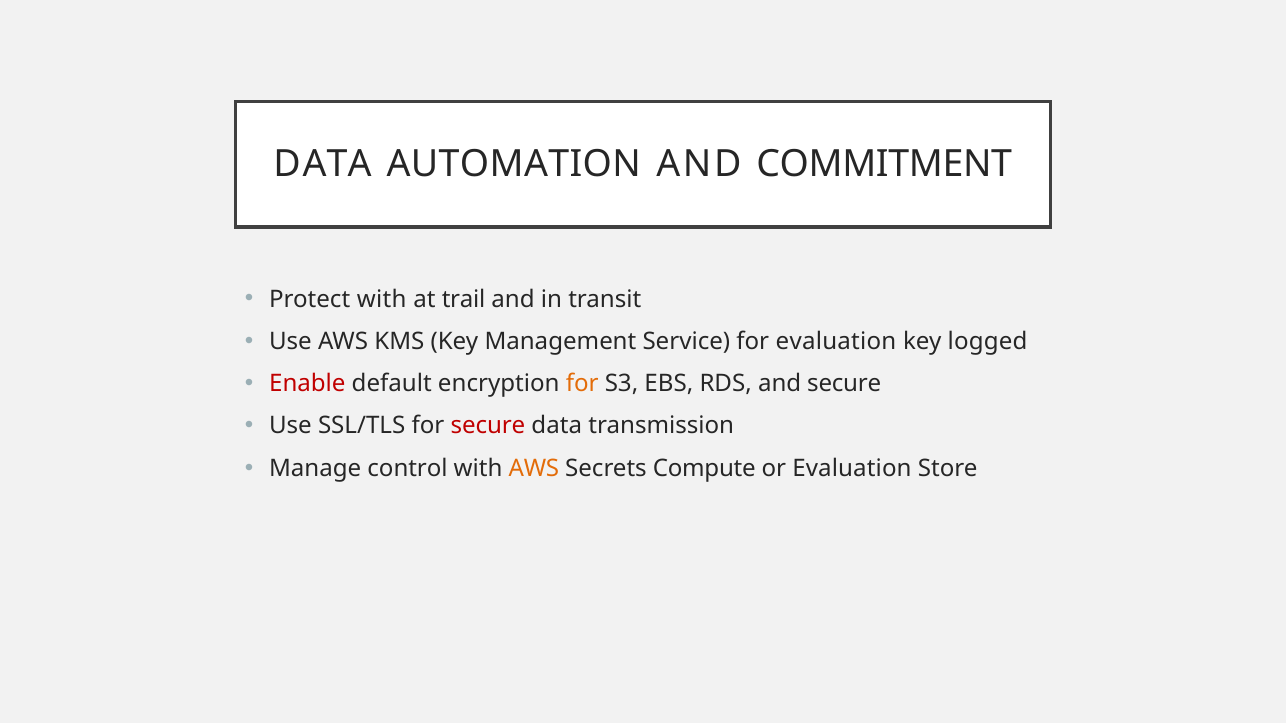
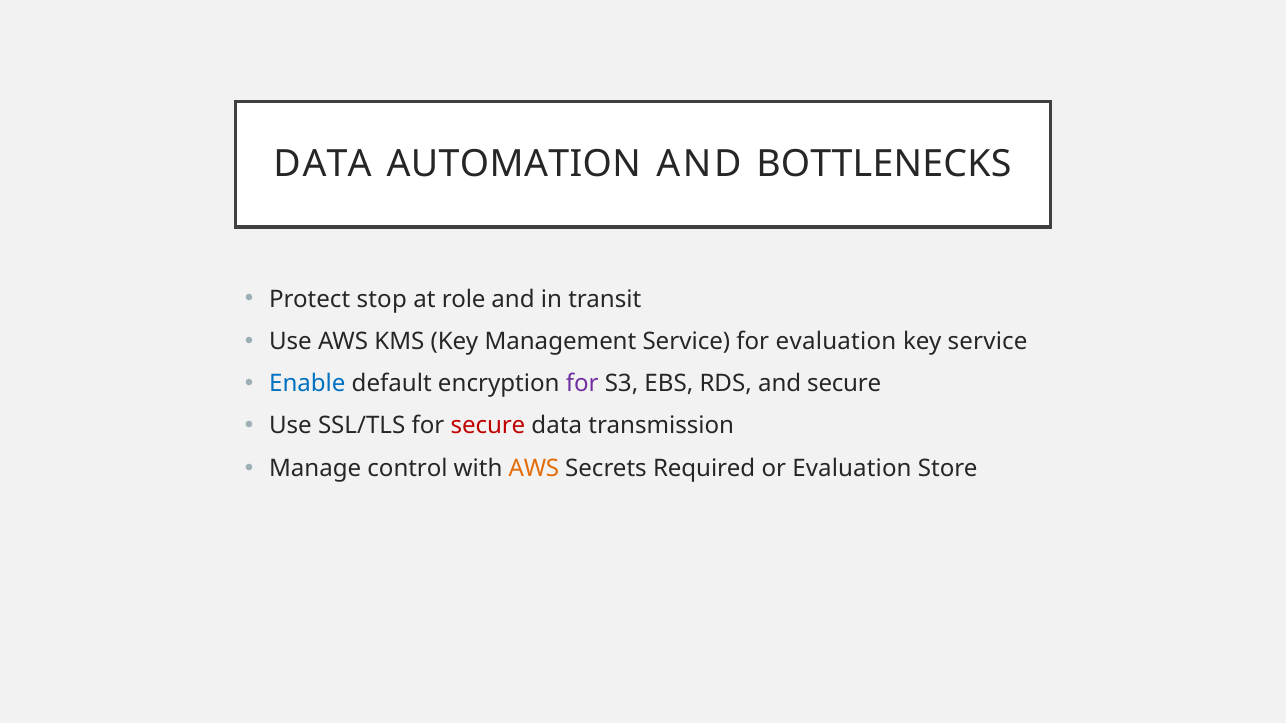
COMMITMENT: COMMITMENT -> BOTTLENECKS
Protect with: with -> stop
trail: trail -> role
key logged: logged -> service
Enable colour: red -> blue
for at (582, 384) colour: orange -> purple
Compute: Compute -> Required
